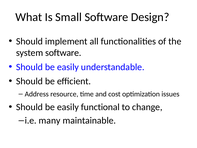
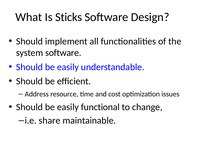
Small: Small -> Sticks
many: many -> share
